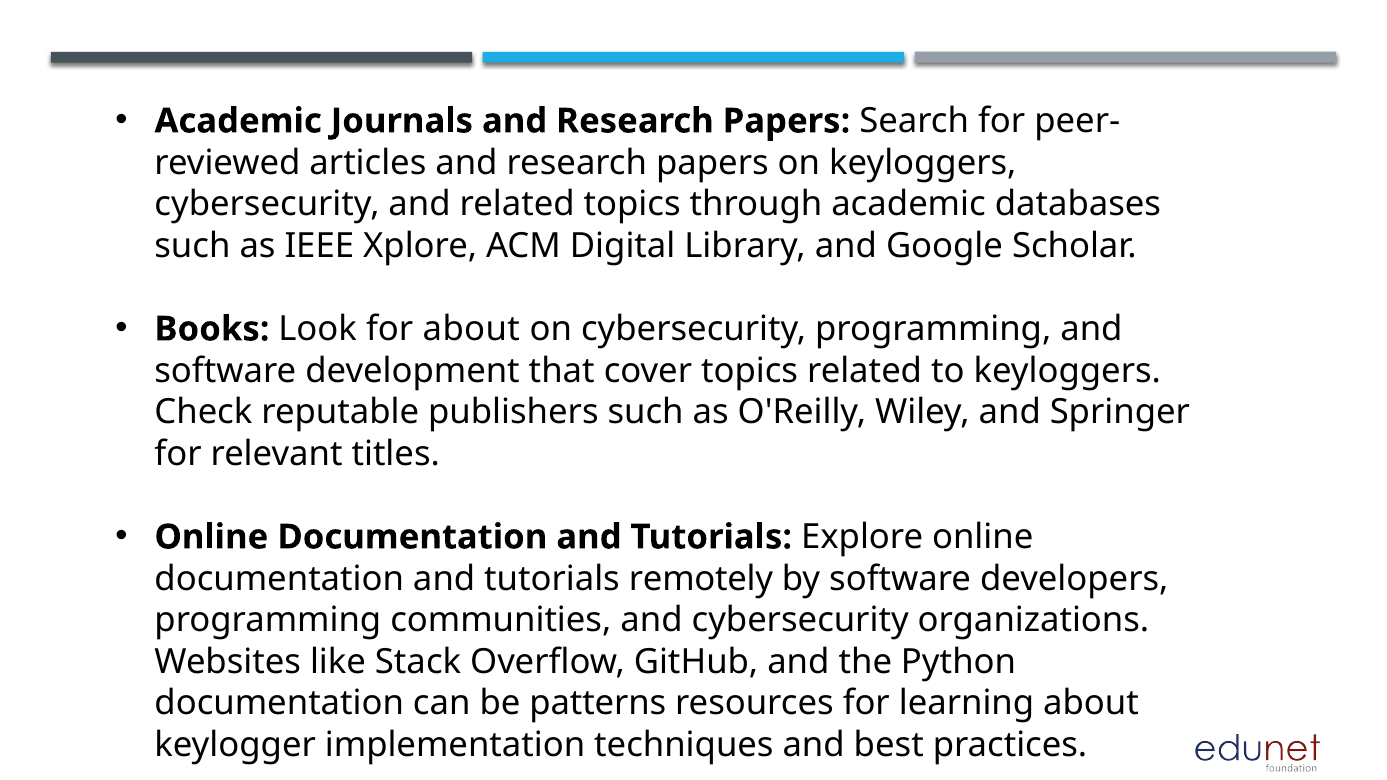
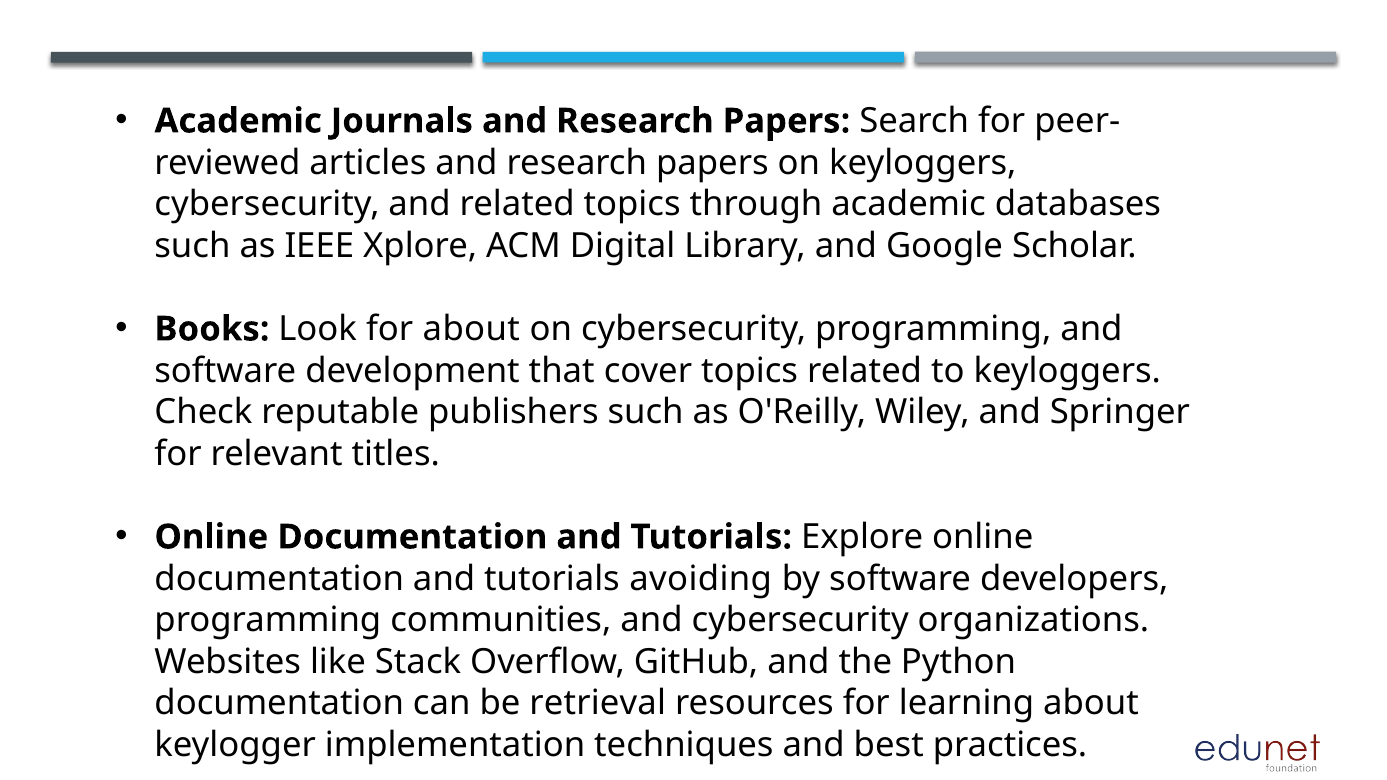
remotely: remotely -> avoiding
patterns: patterns -> retrieval
